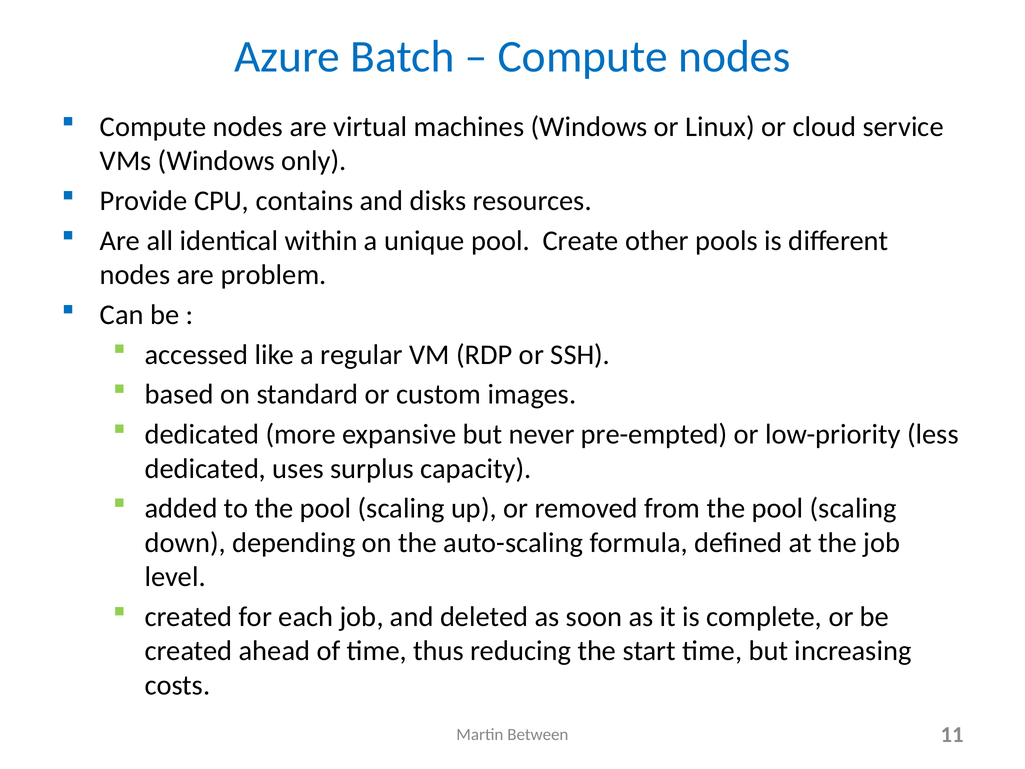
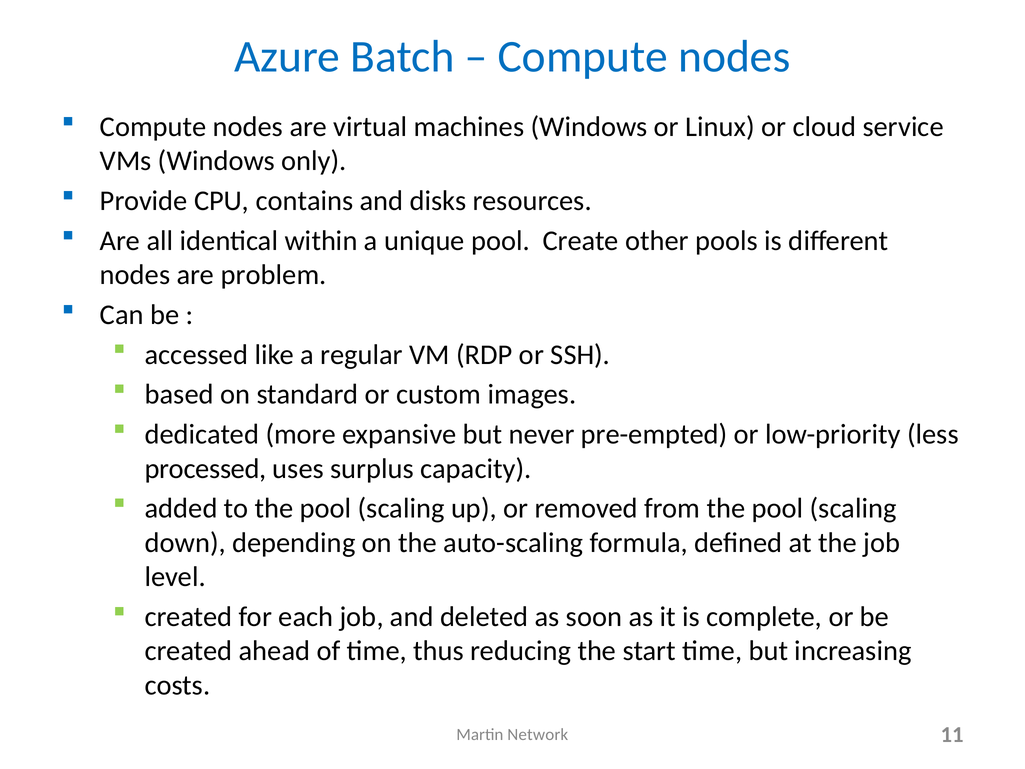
dedicated at (205, 468): dedicated -> processed
Between: Between -> Network
